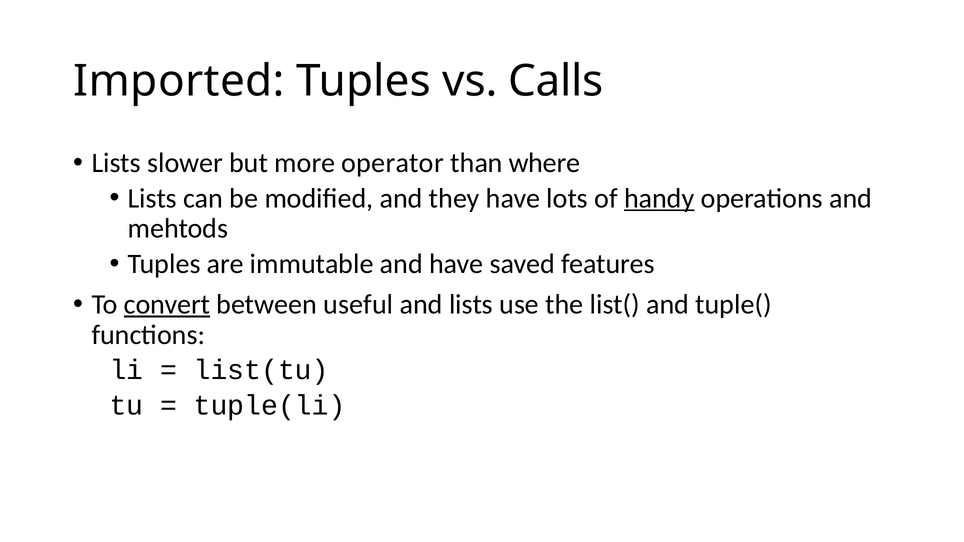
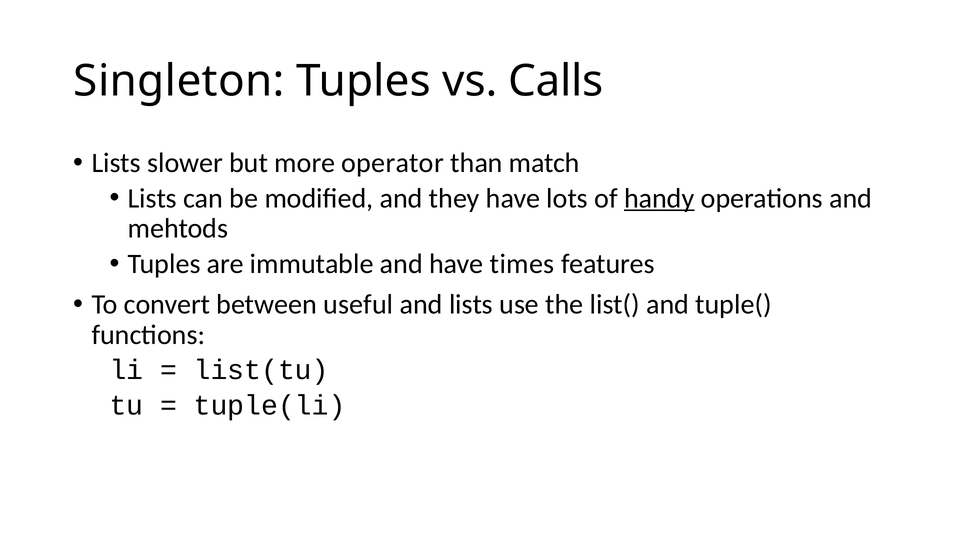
Imported: Imported -> Singleton
where: where -> match
saved: saved -> times
convert underline: present -> none
